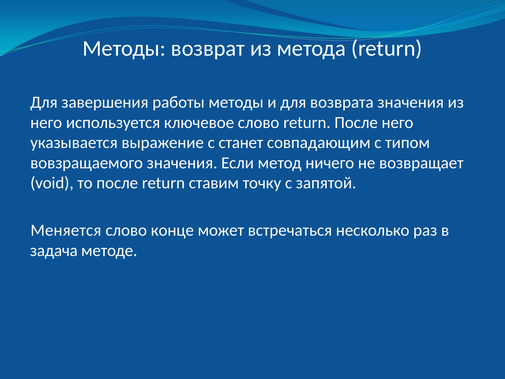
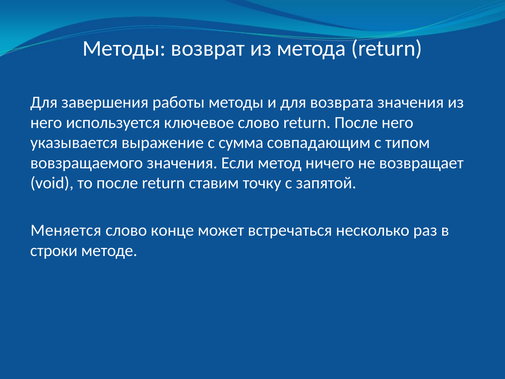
станет: станет -> сумма
задача: задача -> строки
